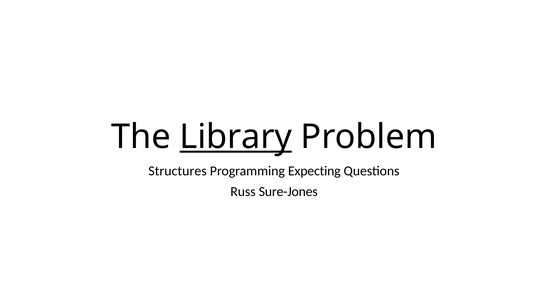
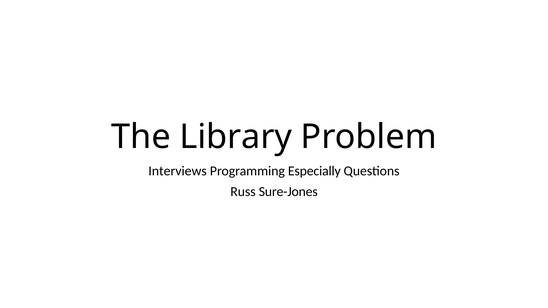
Library underline: present -> none
Structures: Structures -> Interviews
Expecting: Expecting -> Especially
